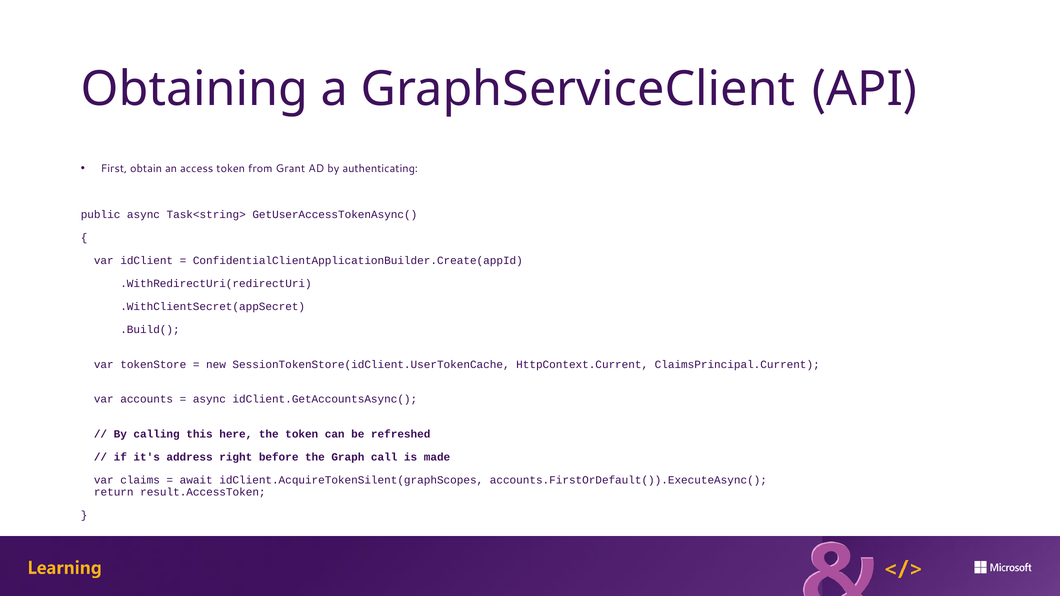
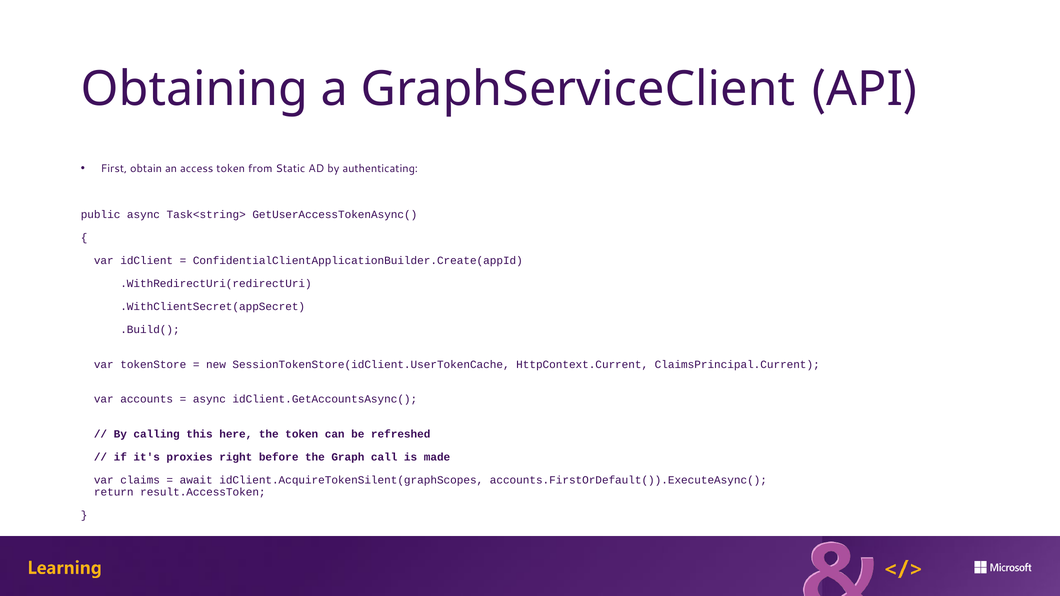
Grant: Grant -> Static
address: address -> proxies
